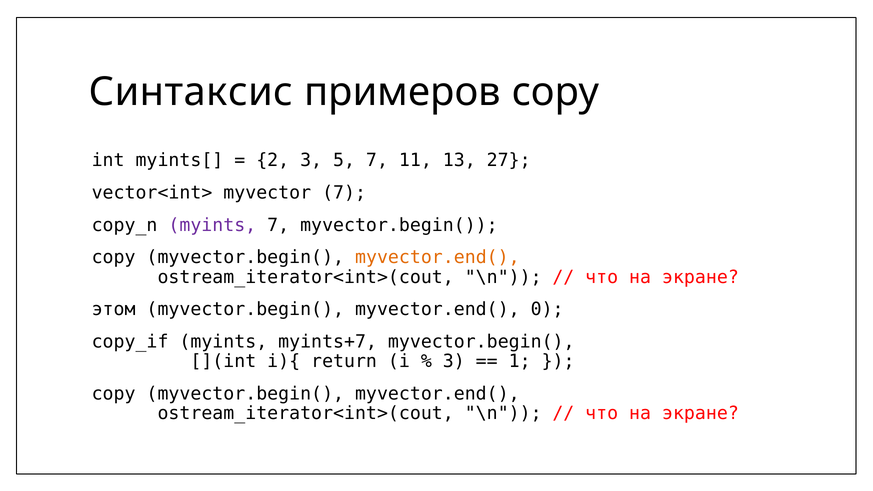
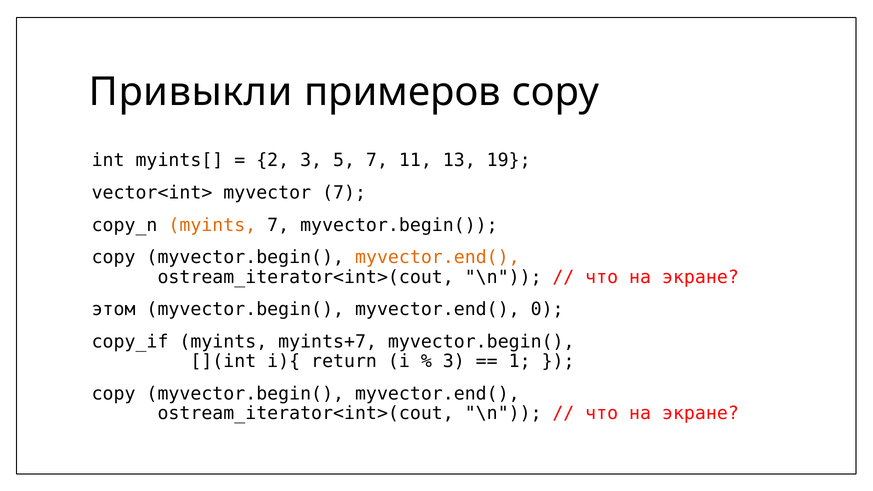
Синтаксис: Синтаксис -> Привыкли
27: 27 -> 19
myints at (212, 225) colour: purple -> orange
